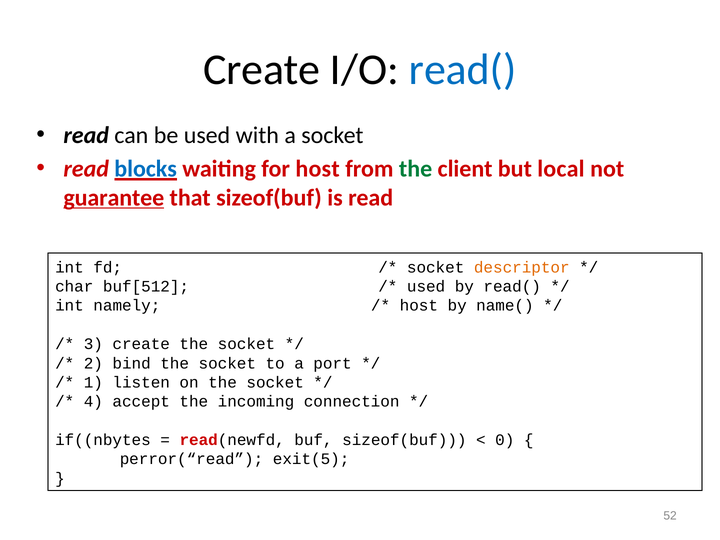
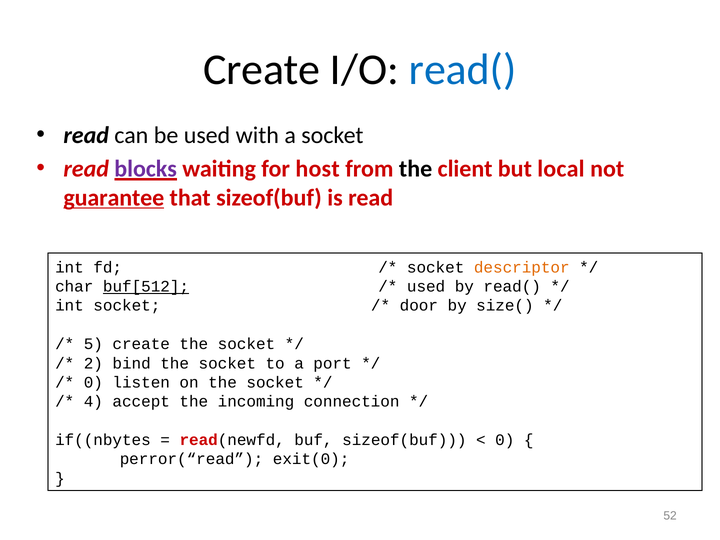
blocks colour: blue -> purple
the at (416, 169) colour: green -> black
buf[512 underline: none -> present
int namely: namely -> socket
host at (419, 306): host -> door
name(: name( -> size(
3: 3 -> 5
1 at (93, 382): 1 -> 0
exit(5: exit(5 -> exit(0
